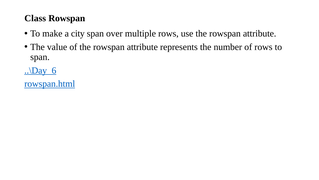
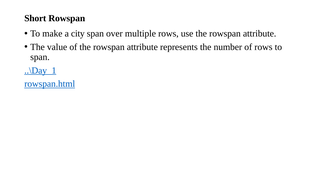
Class: Class -> Short
..\Day_6: ..\Day_6 -> ..\Day_1
